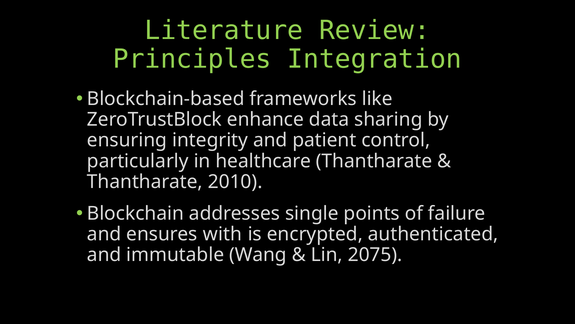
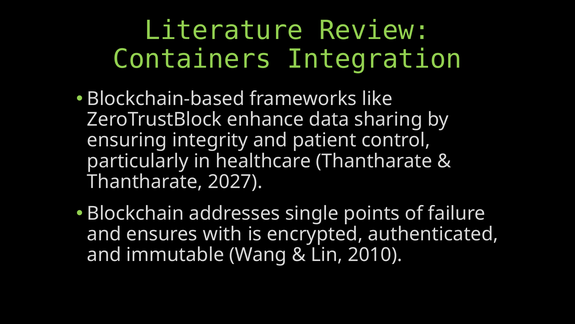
Principles: Principles -> Containers
2010: 2010 -> 2027
2075: 2075 -> 2010
